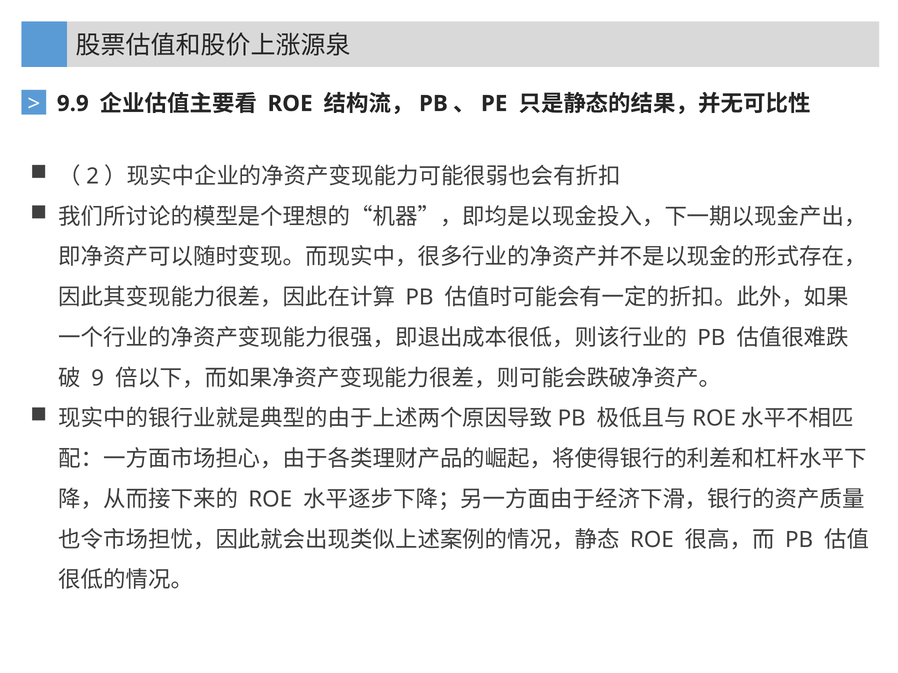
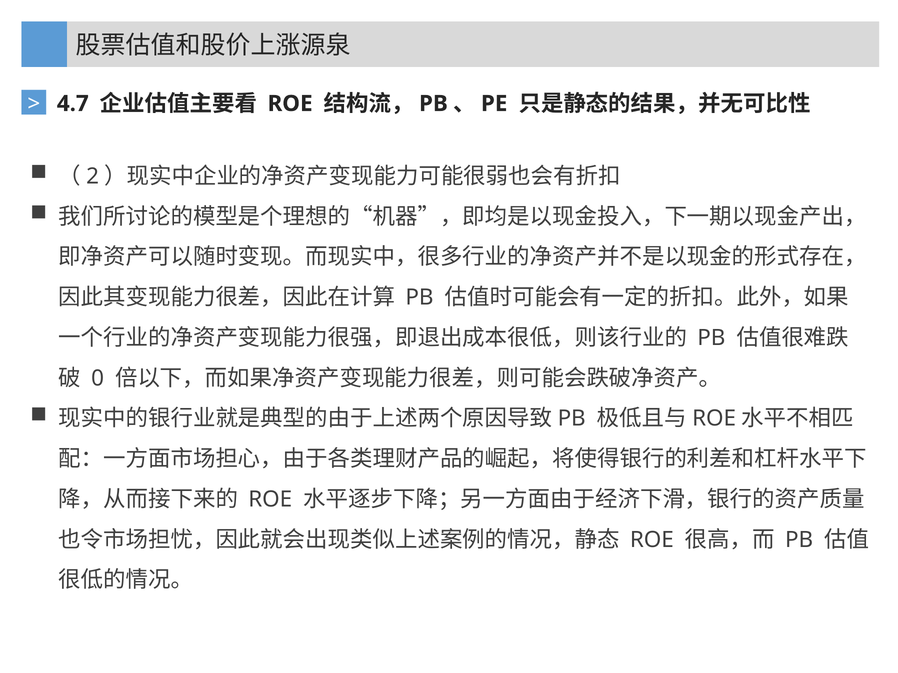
9.9: 9.9 -> 4.7
9: 9 -> 0
